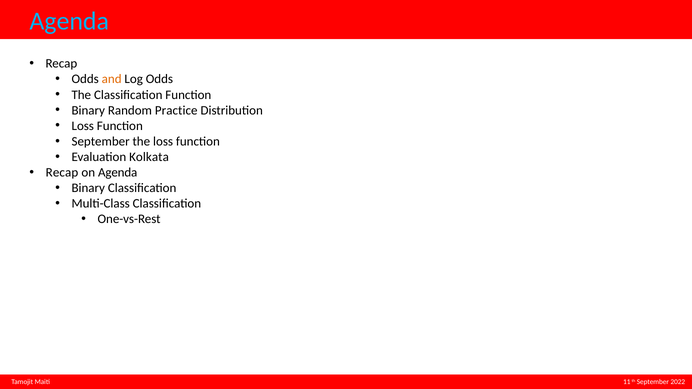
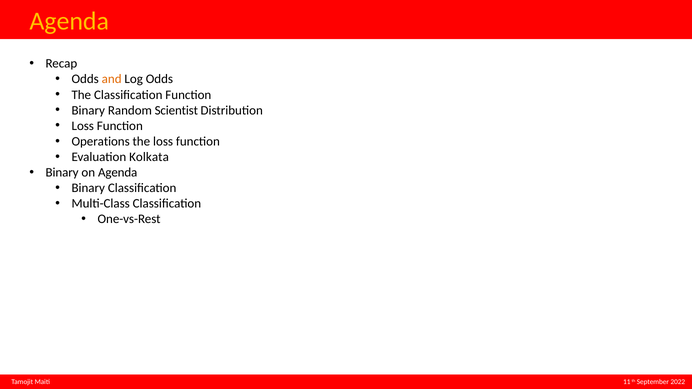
Agenda at (69, 21) colour: light blue -> yellow
Practice: Practice -> Scientist
September at (101, 142): September -> Operations
Recap at (62, 173): Recap -> Binary
